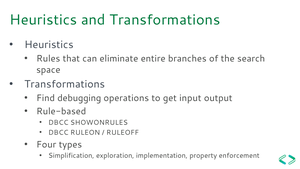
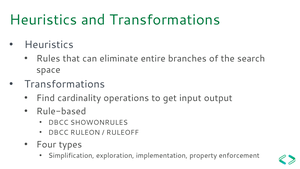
debugging: debugging -> cardinality
